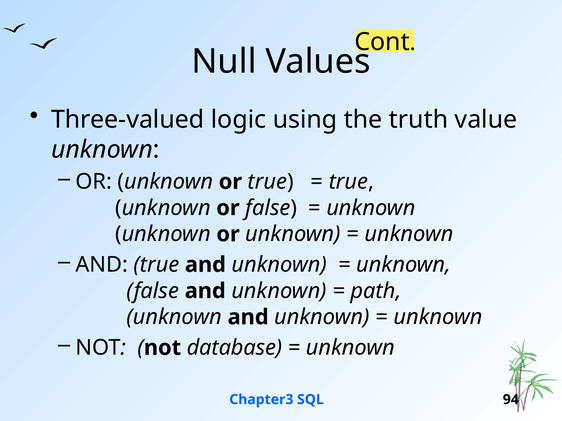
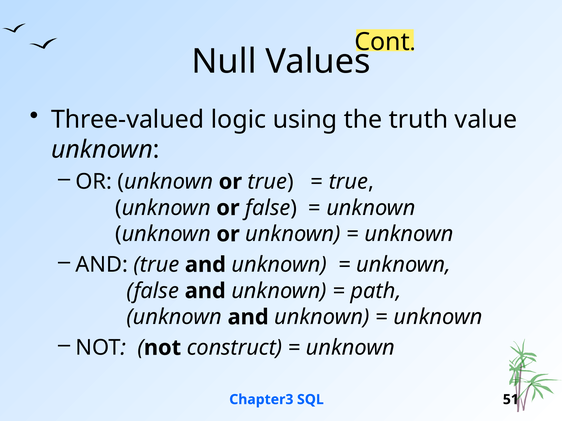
database: database -> construct
94: 94 -> 51
